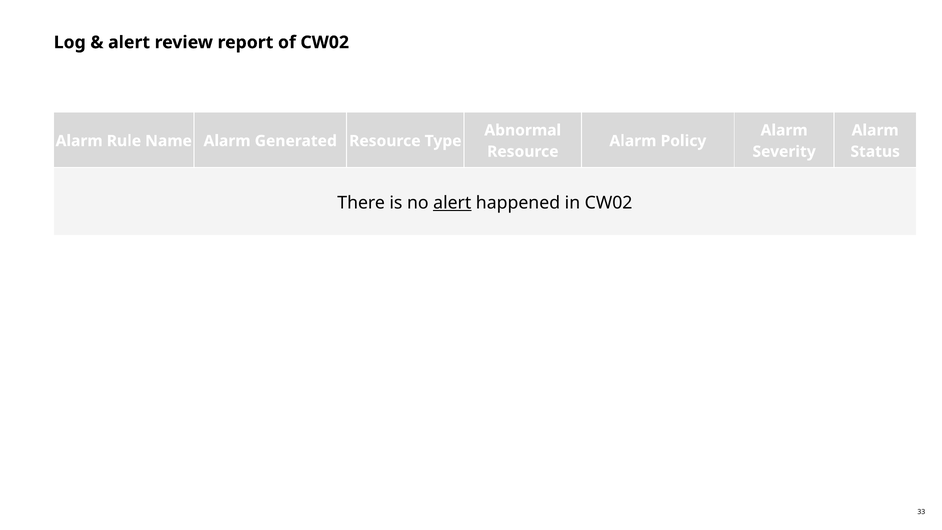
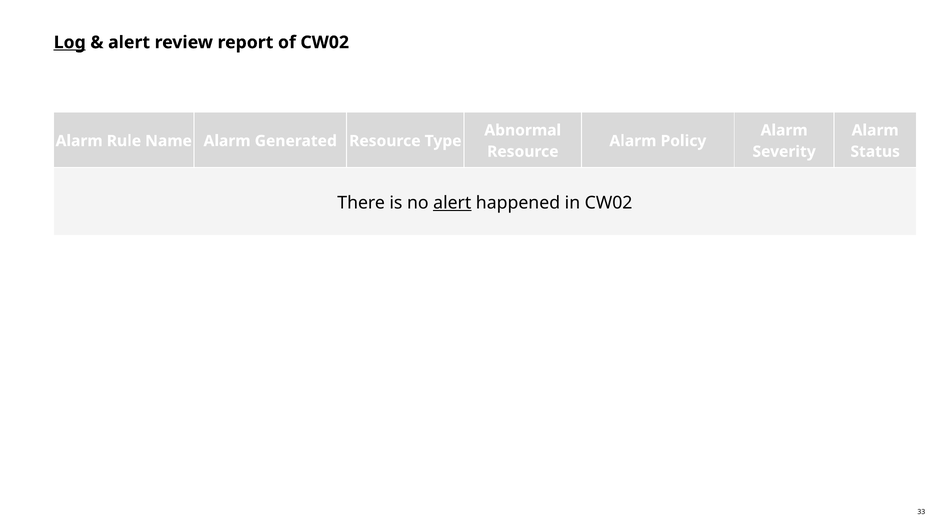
Log underline: none -> present
